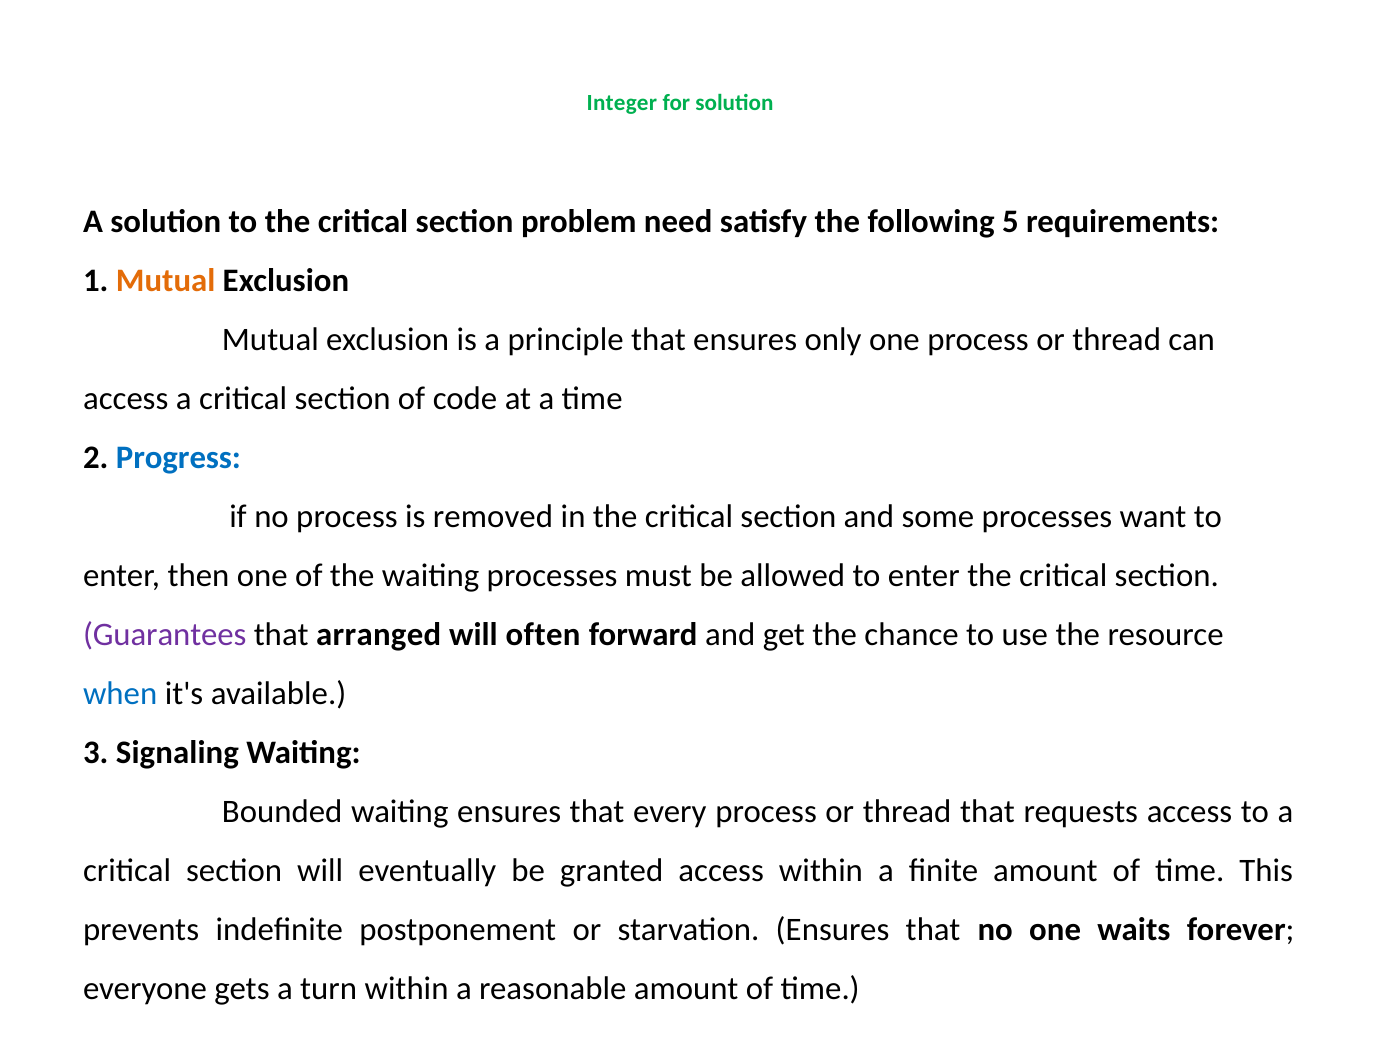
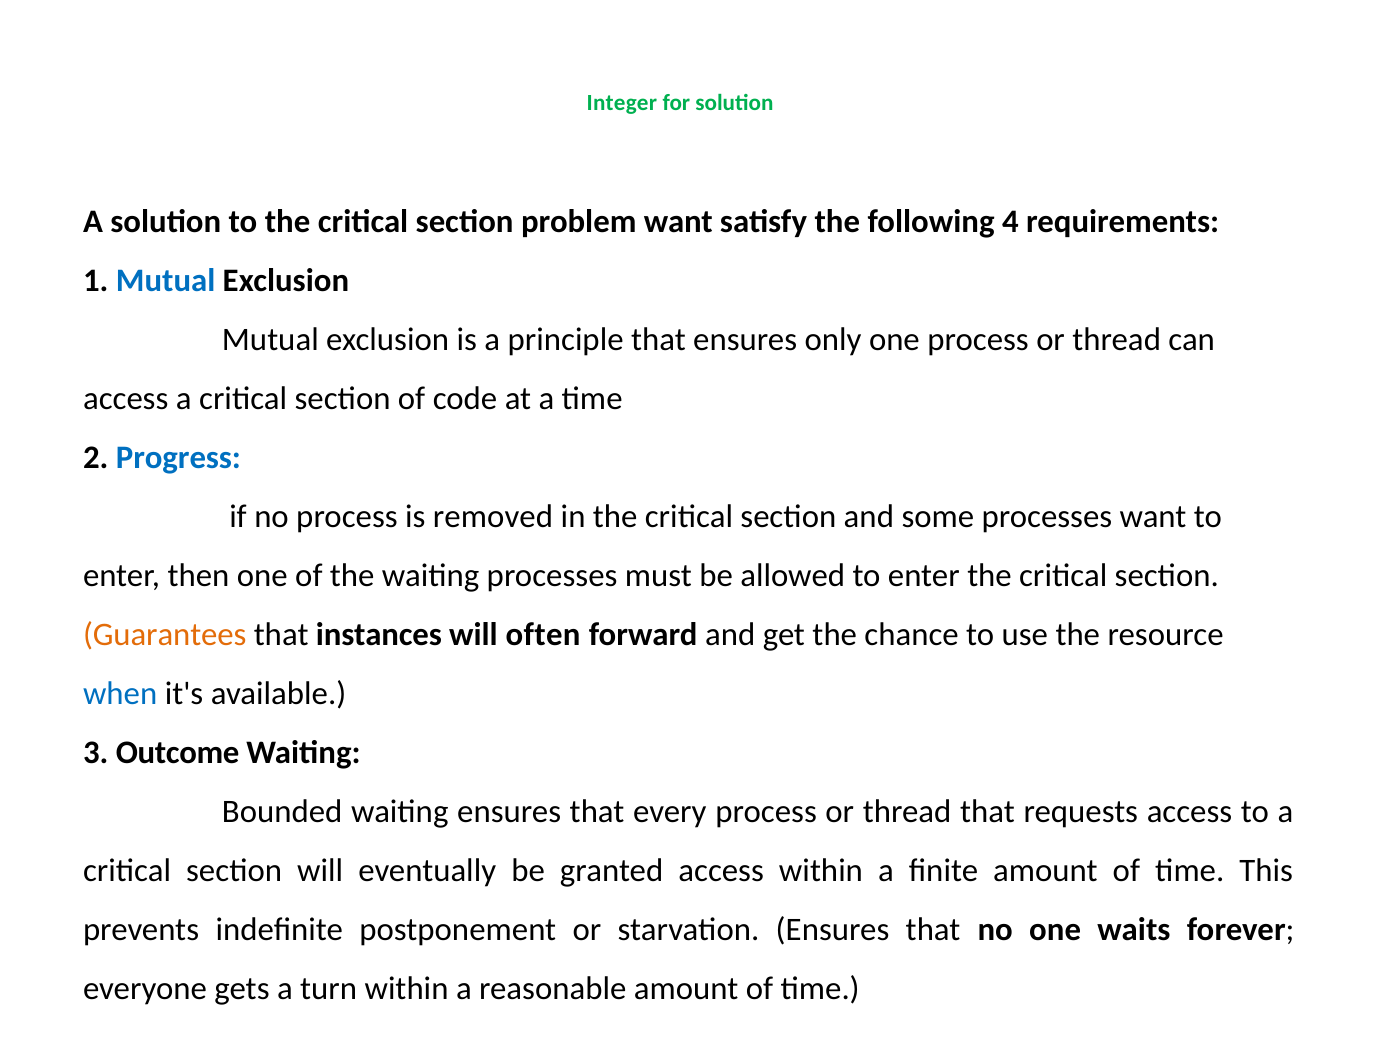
problem need: need -> want
5: 5 -> 4
Mutual at (166, 281) colour: orange -> blue
Guarantees colour: purple -> orange
arranged: arranged -> instances
Signaling: Signaling -> Outcome
